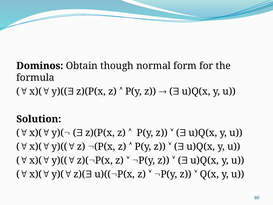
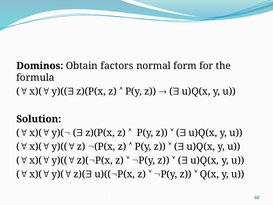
though: though -> factors
